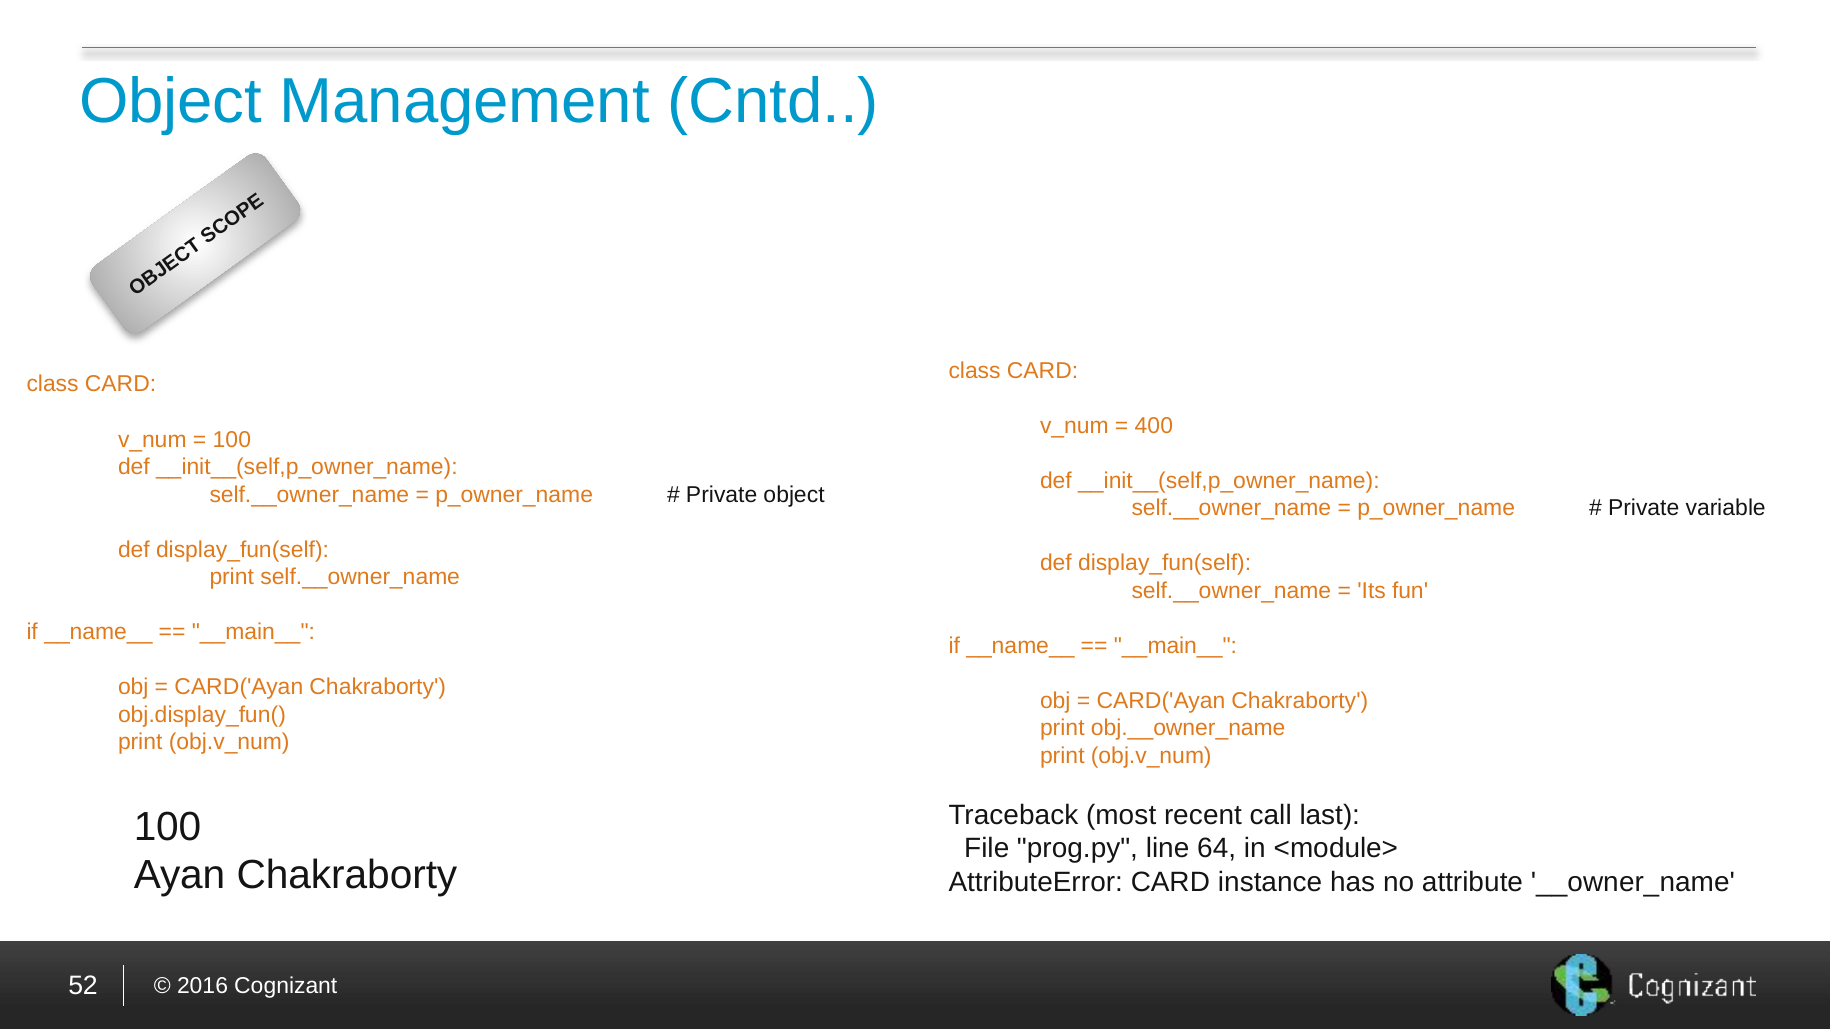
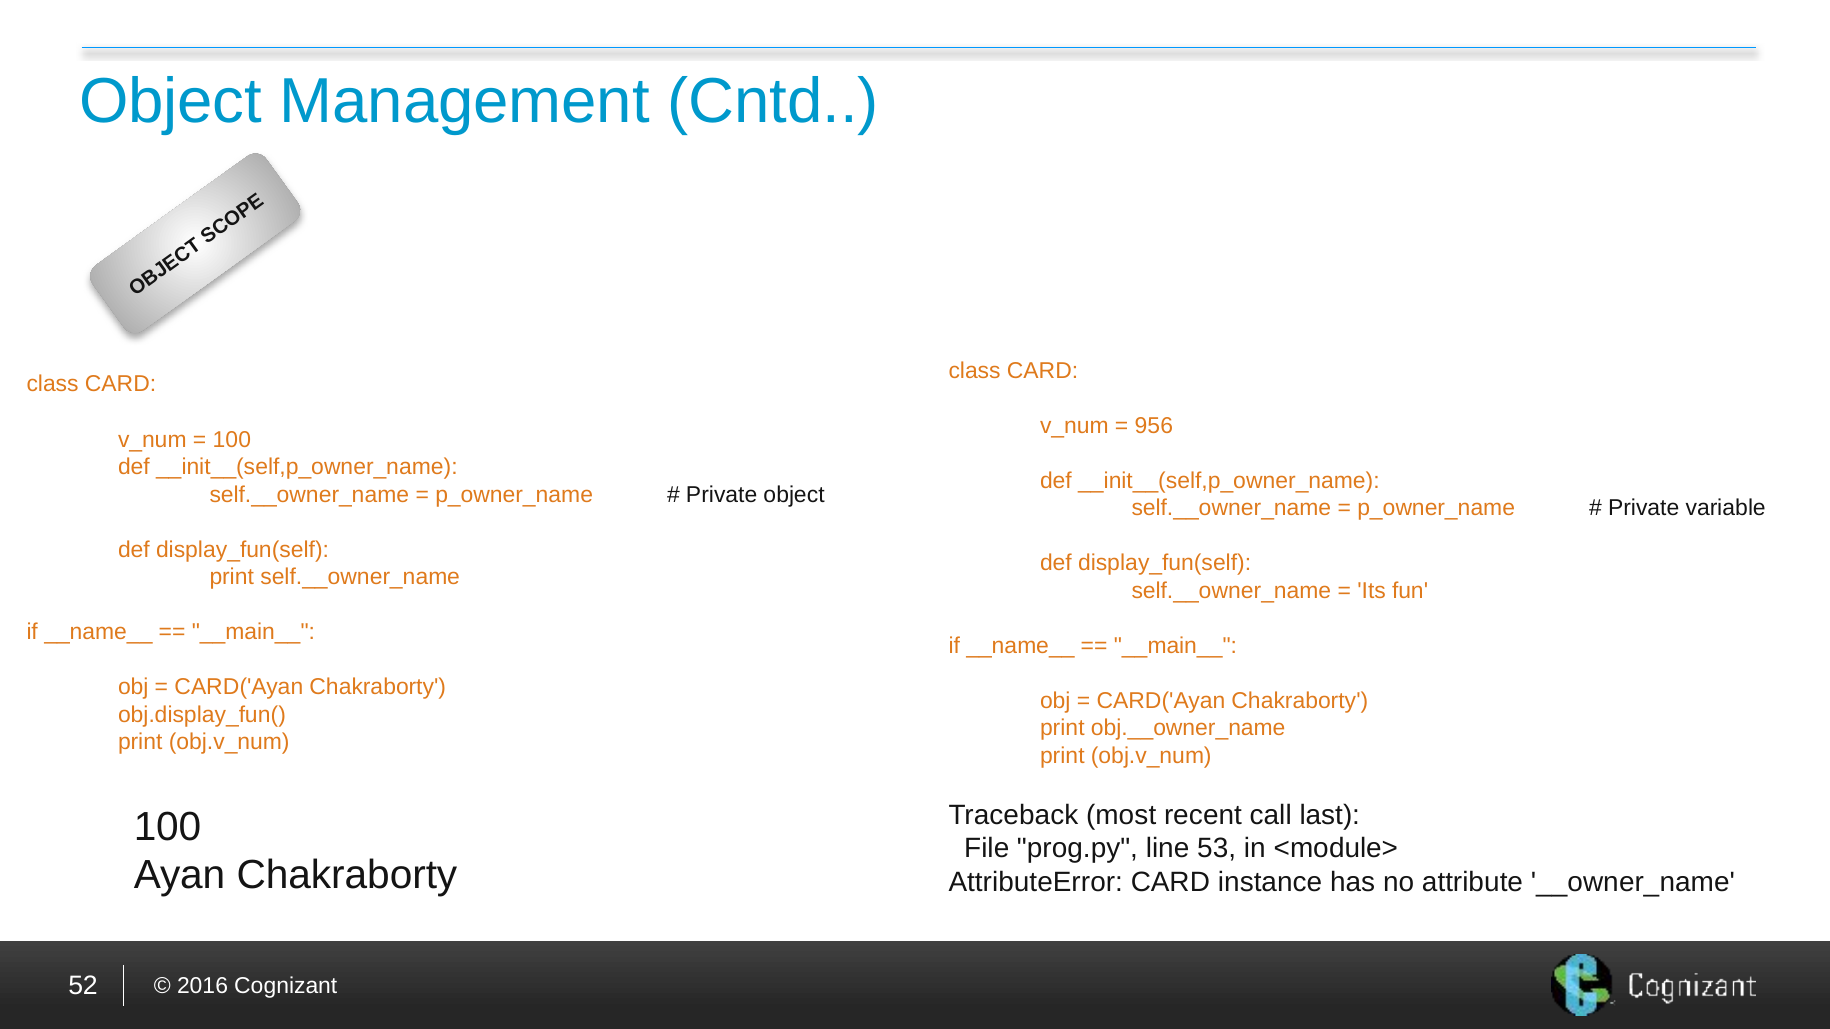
400: 400 -> 956
64: 64 -> 53
